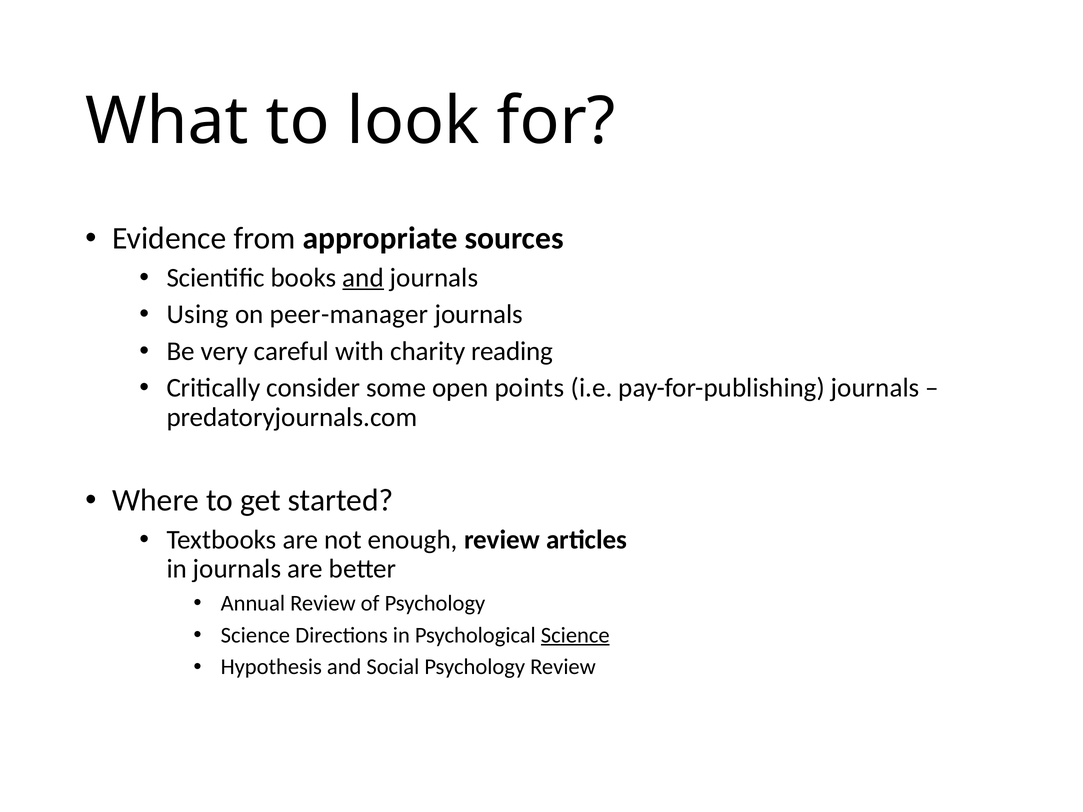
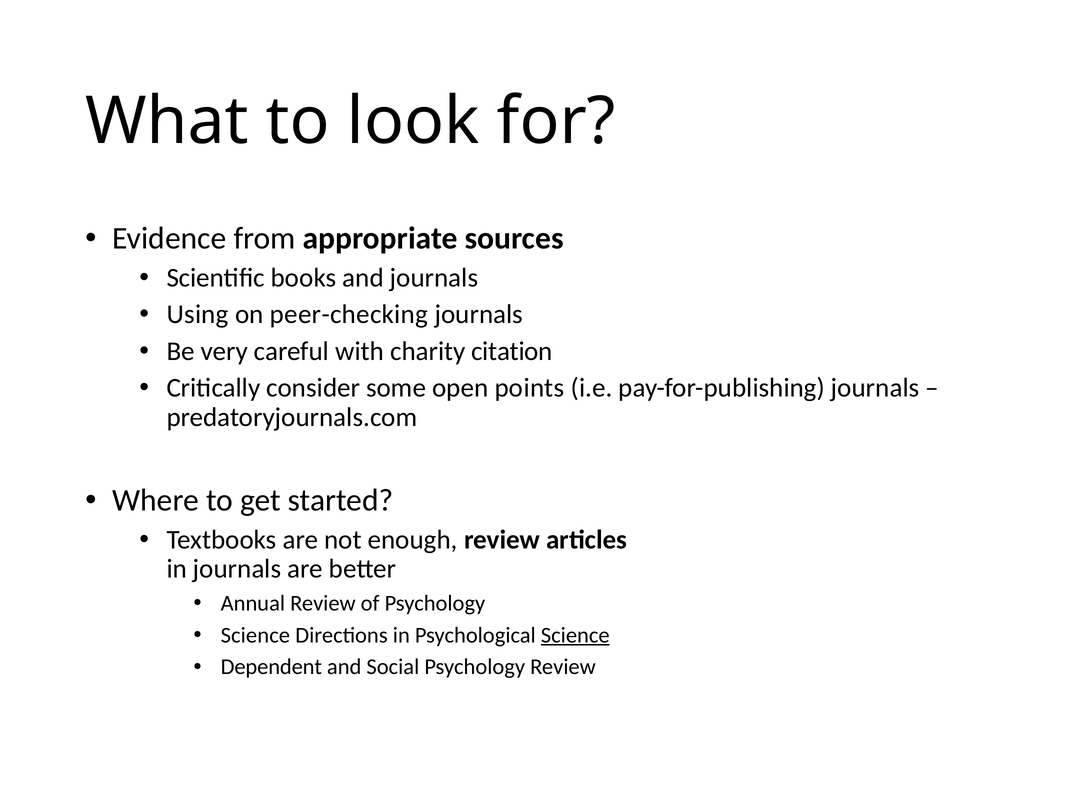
and at (363, 278) underline: present -> none
peer-manager: peer-manager -> peer-checking
reading: reading -> citation
Hypothesis: Hypothesis -> Dependent
